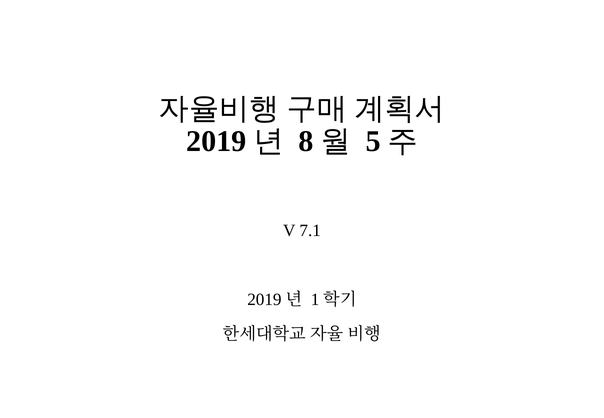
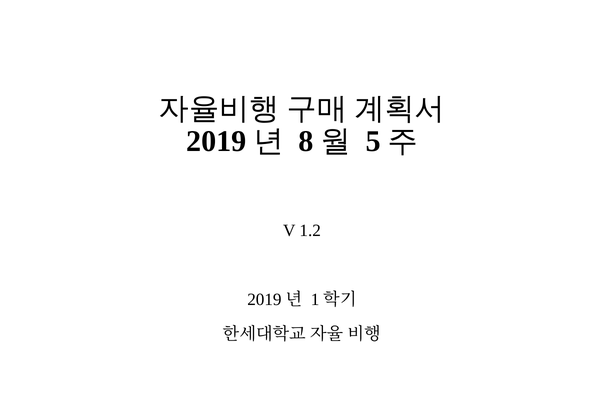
7.1: 7.1 -> 1.2
